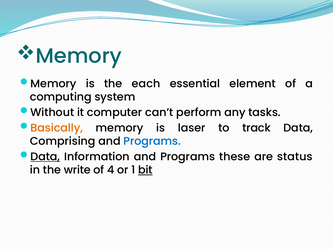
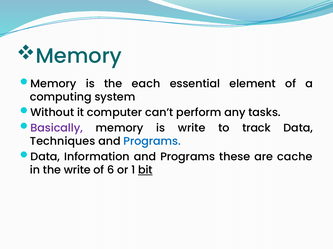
Basically colour: orange -> purple
is laser: laser -> write
Comprising: Comprising -> Techniques
Data at (45, 157) underline: present -> none
status: status -> cache
4: 4 -> 6
